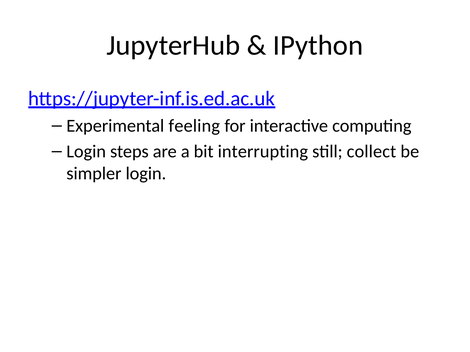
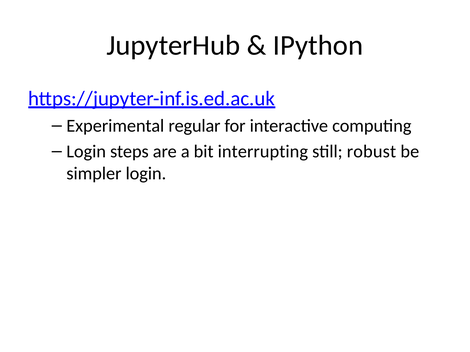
feeling: feeling -> regular
collect: collect -> robust
